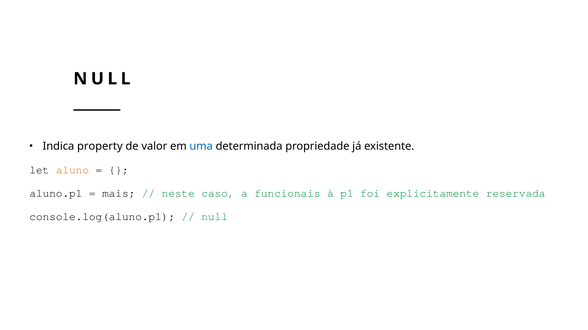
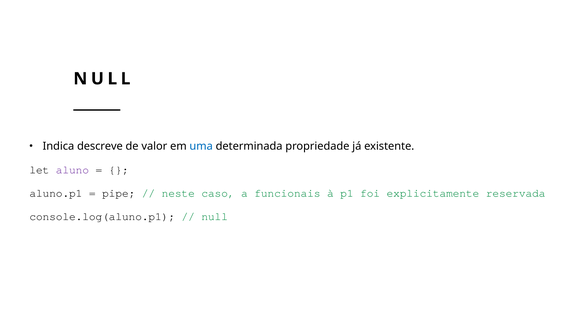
property: property -> descreve
aluno colour: orange -> purple
mais: mais -> pipe
